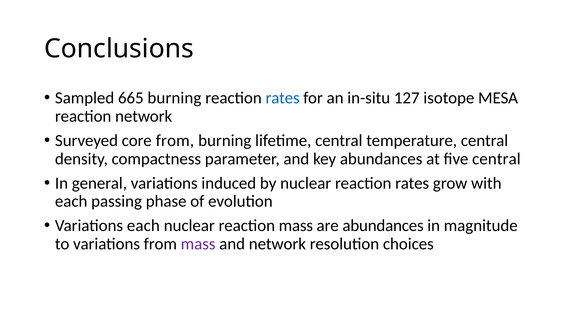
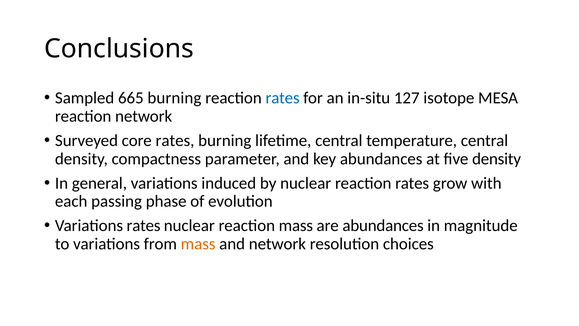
core from: from -> rates
five central: central -> density
Variations each: each -> rates
mass at (198, 244) colour: purple -> orange
